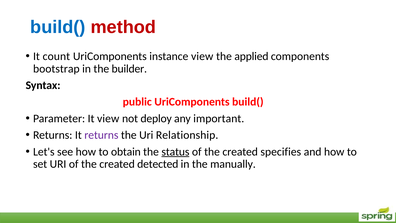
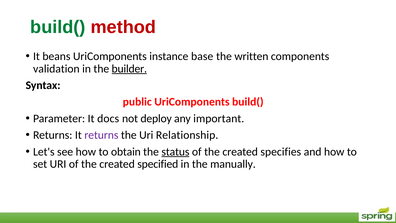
build( at (58, 27) colour: blue -> green
count: count -> beans
instance view: view -> base
applied: applied -> written
bootstrap: bootstrap -> validation
builder underline: none -> present
It view: view -> docs
detected: detected -> specified
